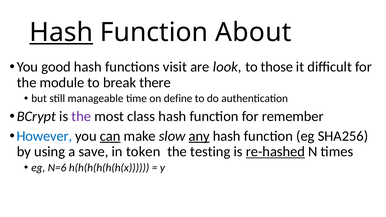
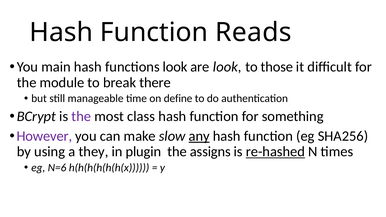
Hash at (61, 32) underline: present -> none
About: About -> Reads
good: good -> main
functions visit: visit -> look
remember: remember -> something
However colour: blue -> purple
can underline: present -> none
save: save -> they
token: token -> plugin
testing: testing -> assigns
